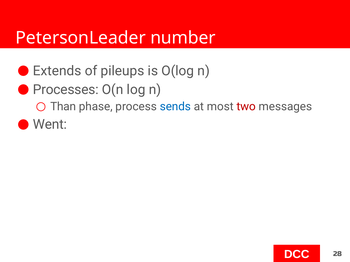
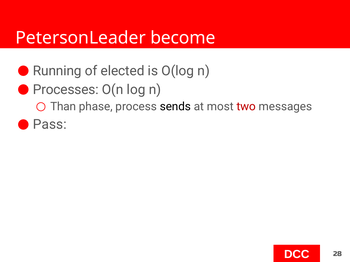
number: number -> become
Extends: Extends -> Running
pileups: pileups -> elected
sends colour: blue -> black
Went: Went -> Pass
